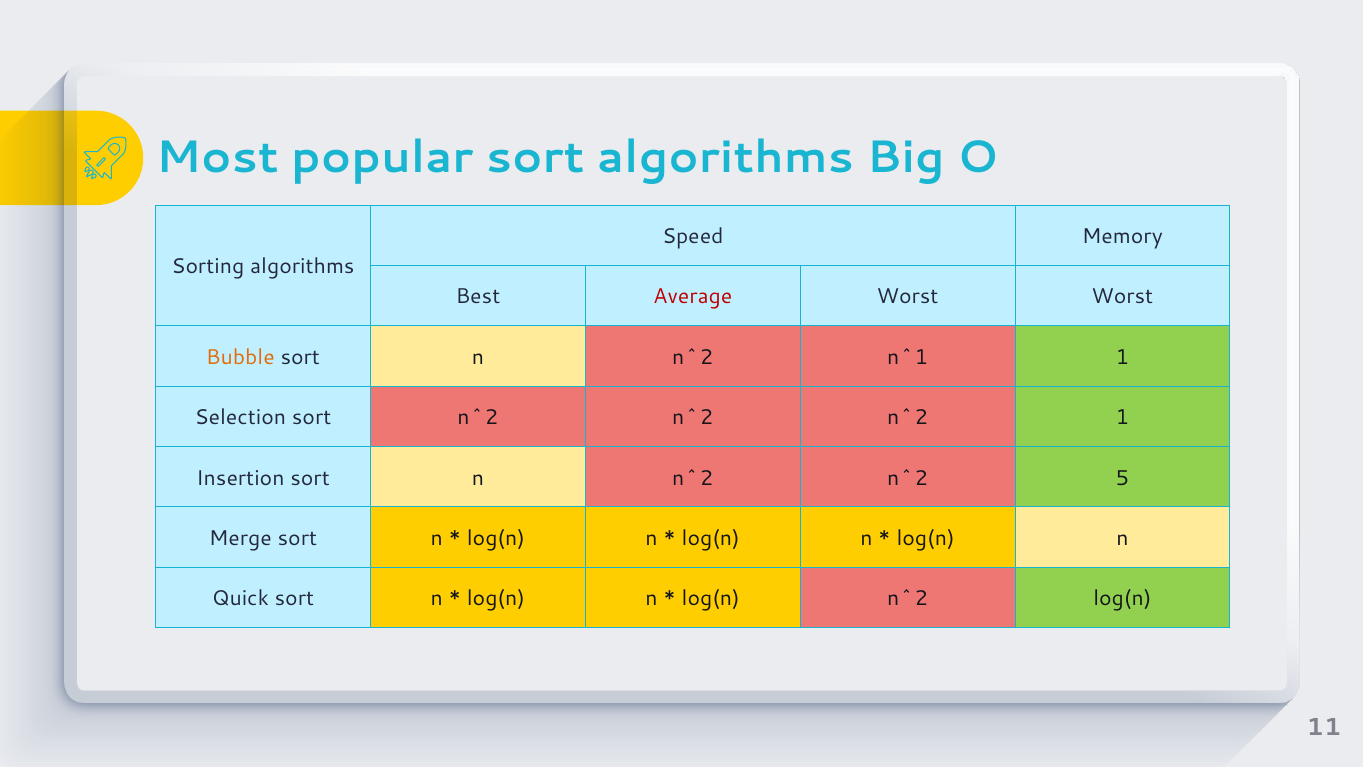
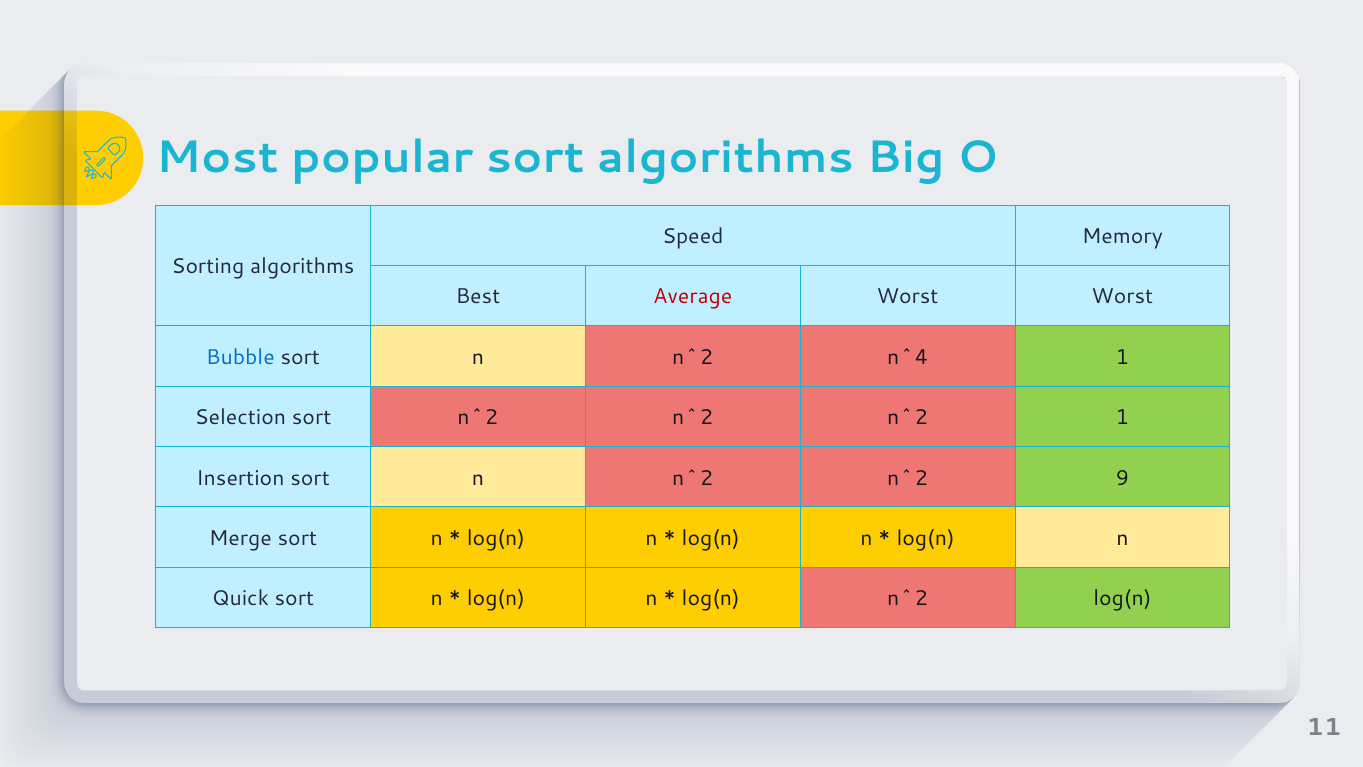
Bubble colour: orange -> blue
n^1: n^1 -> n^4
5: 5 -> 9
